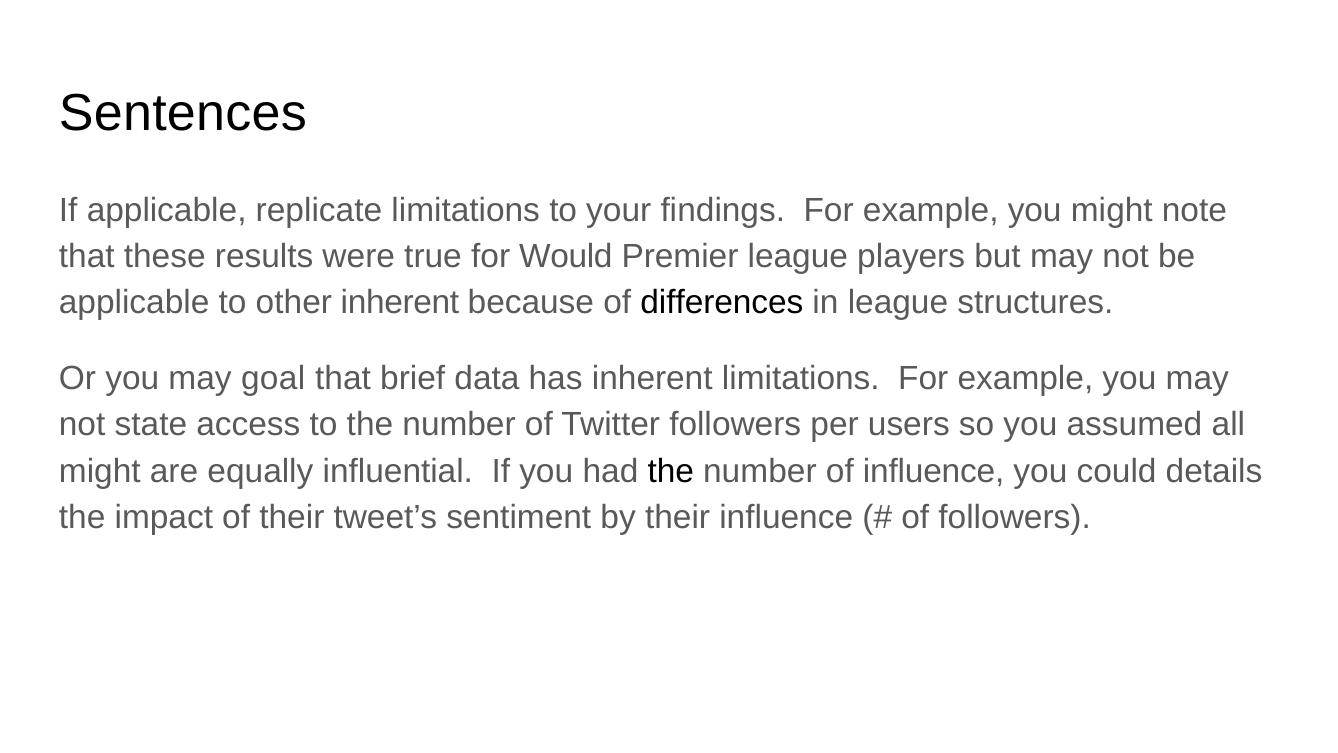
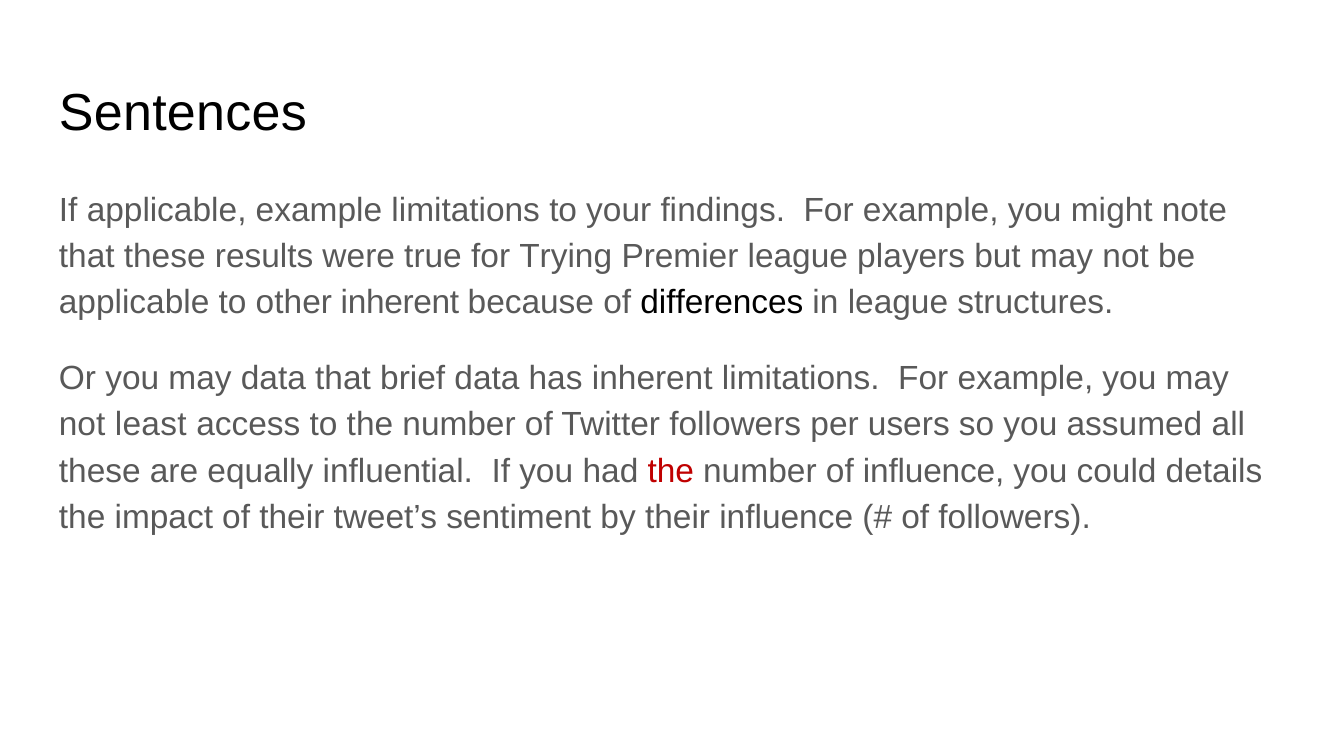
applicable replicate: replicate -> example
Would: Would -> Trying
may goal: goal -> data
state: state -> least
might at (100, 471): might -> these
the at (671, 471) colour: black -> red
